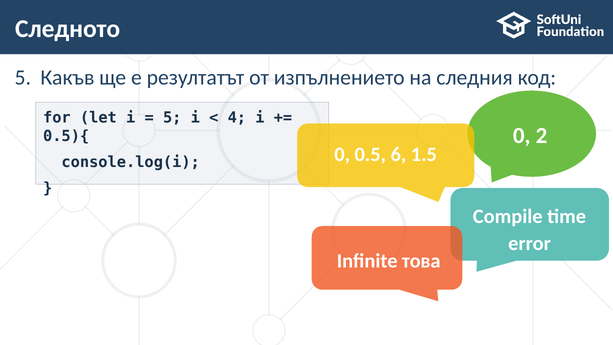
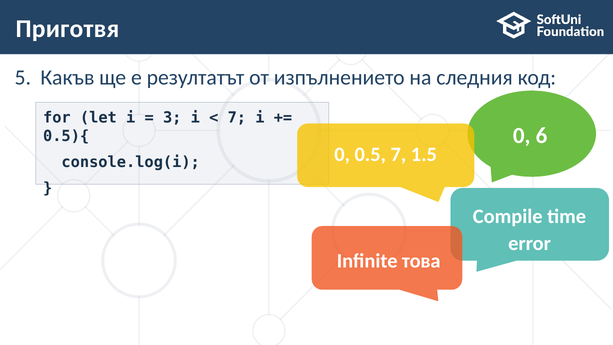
Следното: Следното -> Приготвя
5 at (172, 118): 5 -> 3
4 at (237, 118): 4 -> 7
2: 2 -> 6
0.5 6: 6 -> 7
